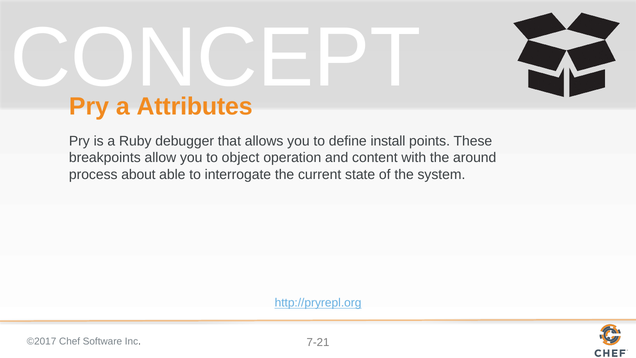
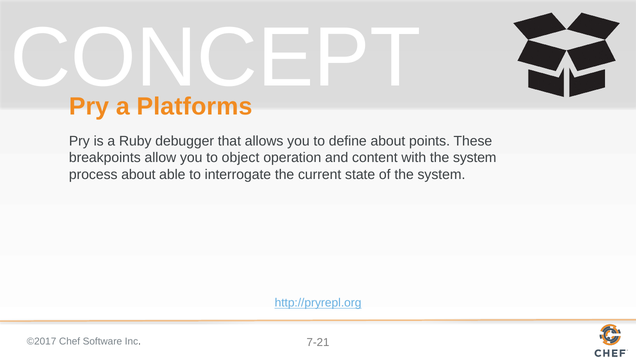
Attributes: Attributes -> Platforms
define install: install -> about
with the around: around -> system
